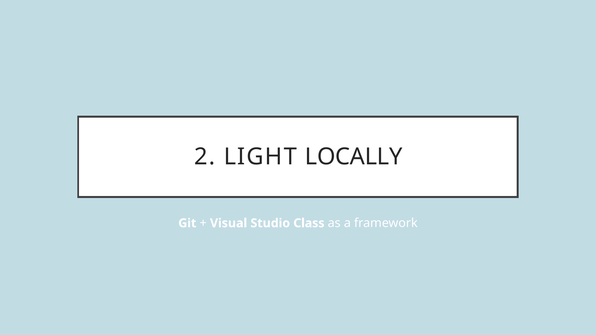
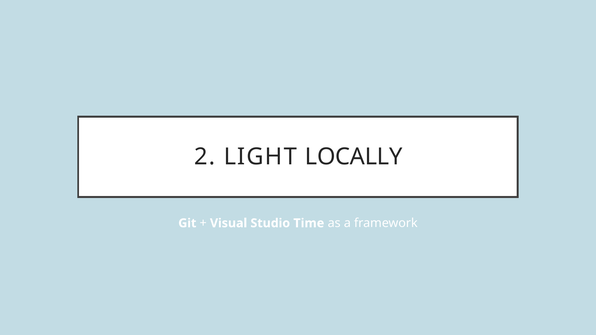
Class: Class -> Time
